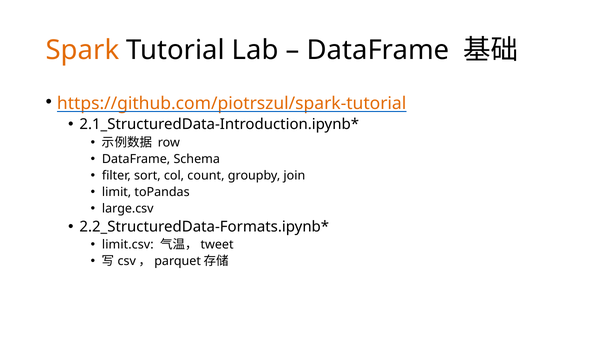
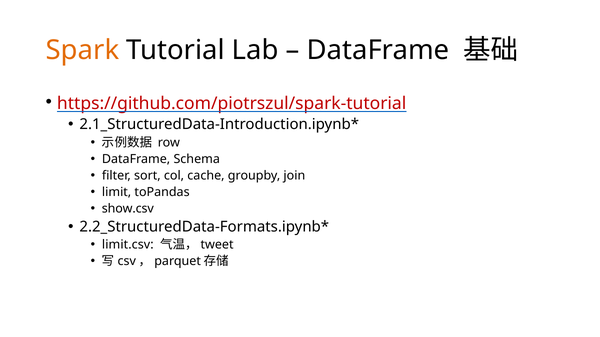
https://github.com/piotrszul/spark-tutorial colour: orange -> red
count: count -> cache
large.csv: large.csv -> show.csv
